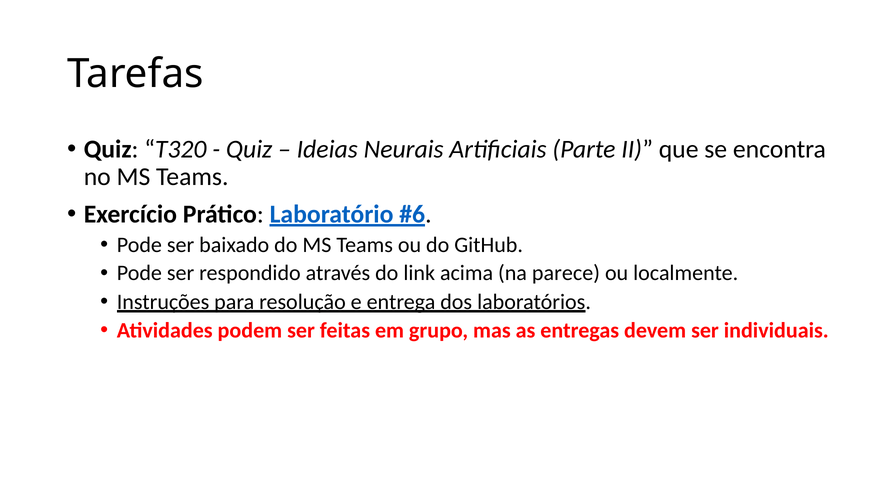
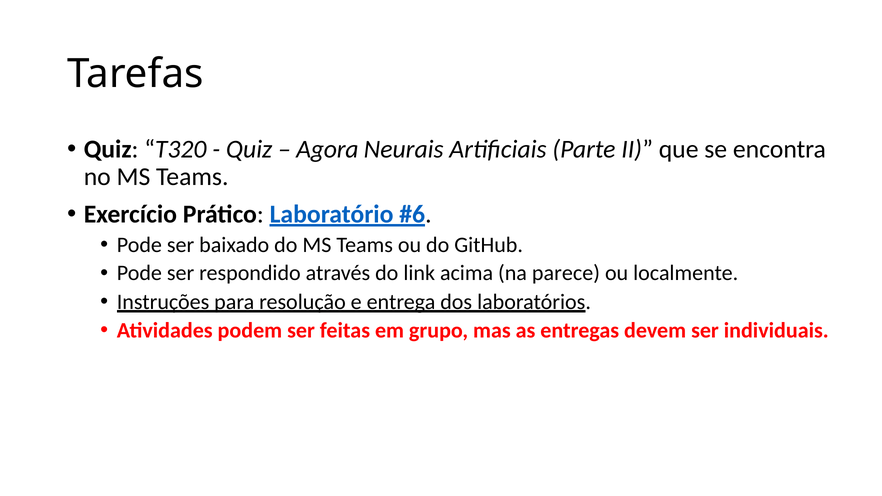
Ideias: Ideias -> Agora
